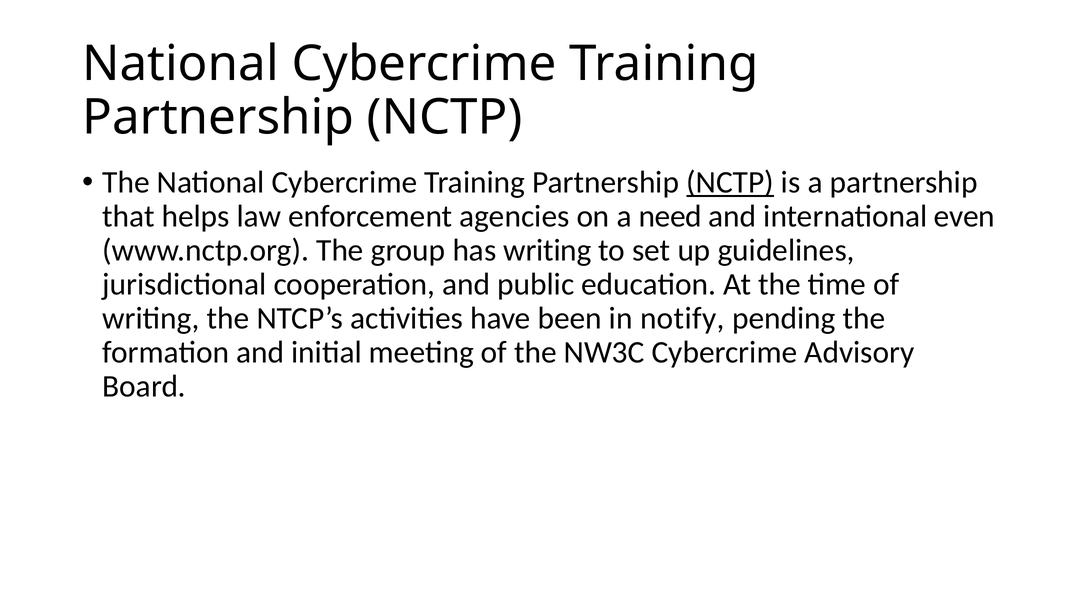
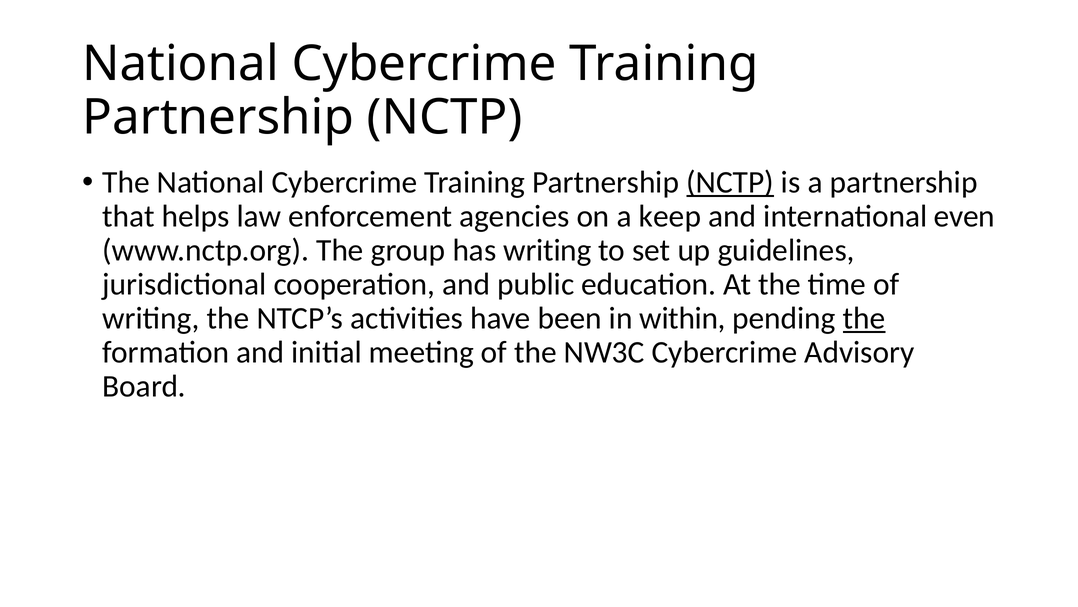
need: need -> keep
notify: notify -> within
the at (864, 318) underline: none -> present
